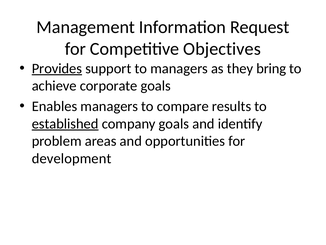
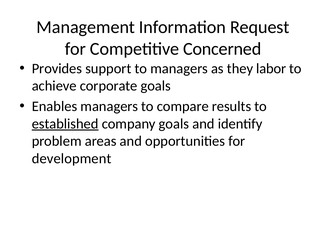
Objectives: Objectives -> Concerned
Provides underline: present -> none
bring: bring -> labor
